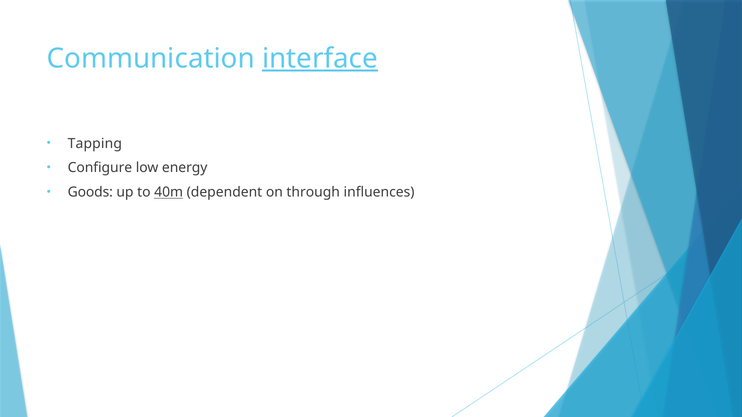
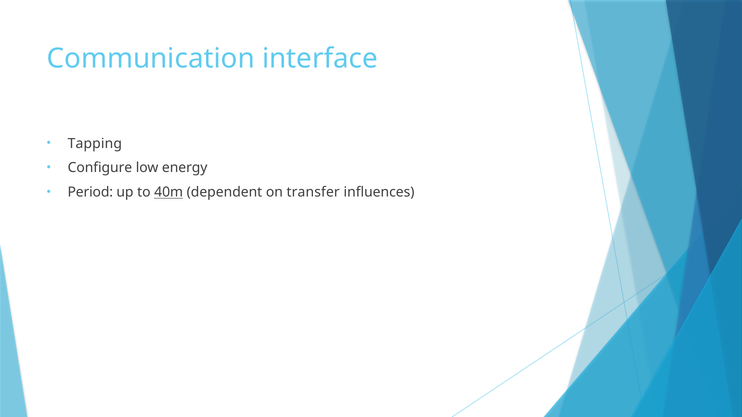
interface underline: present -> none
Goods: Goods -> Period
through: through -> transfer
